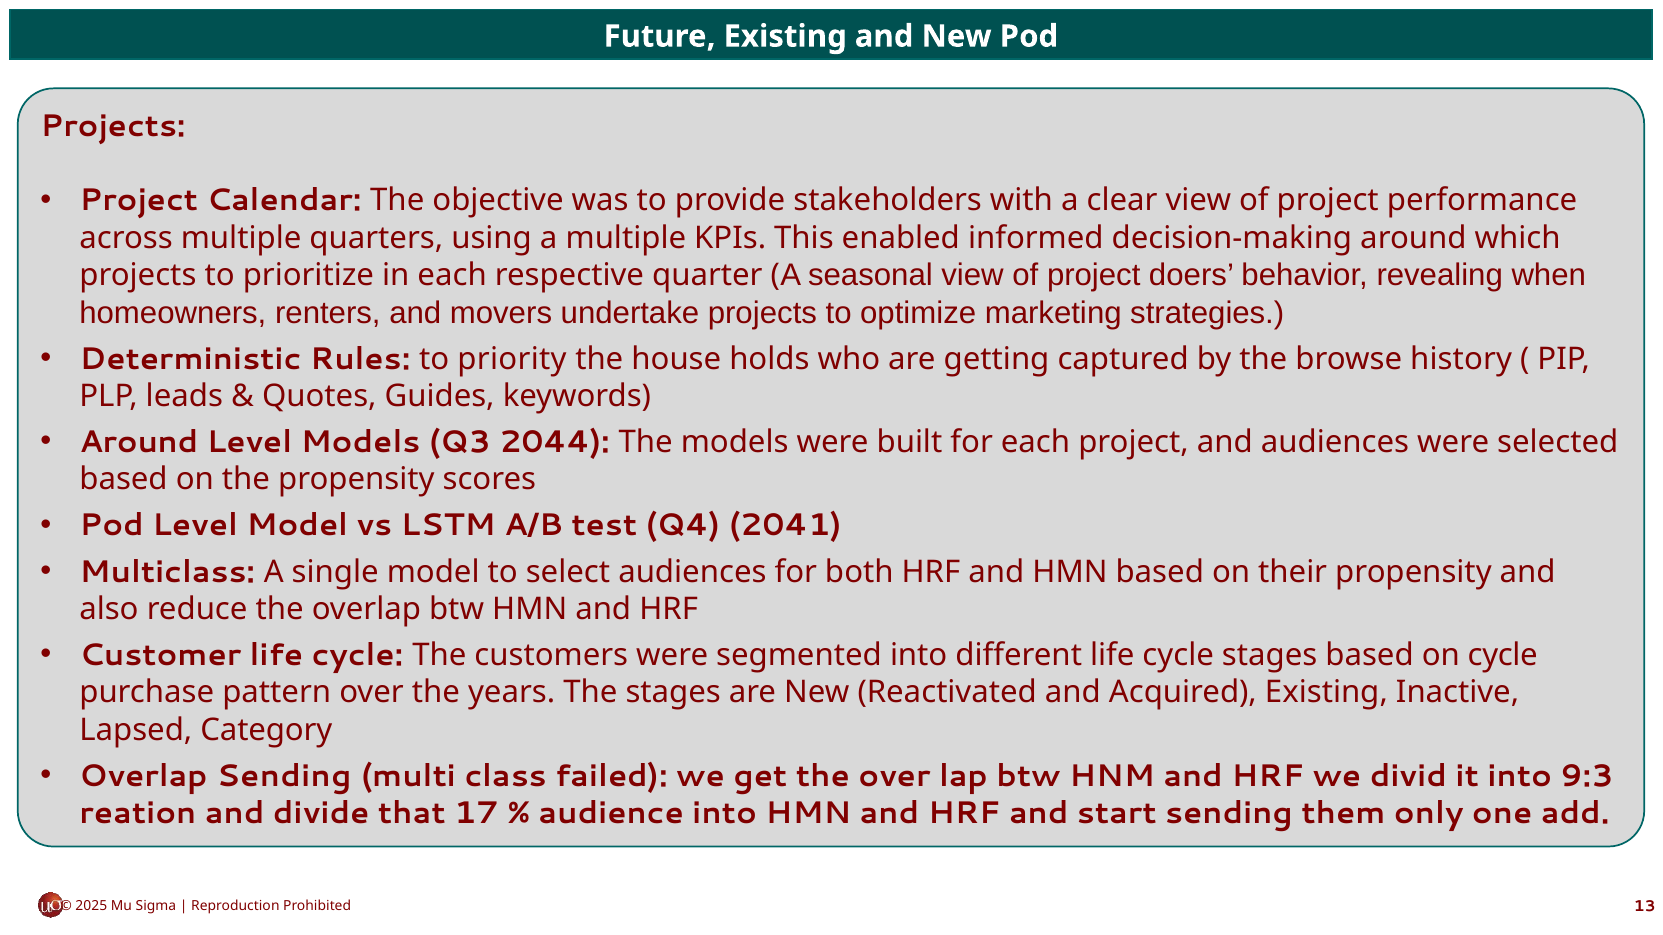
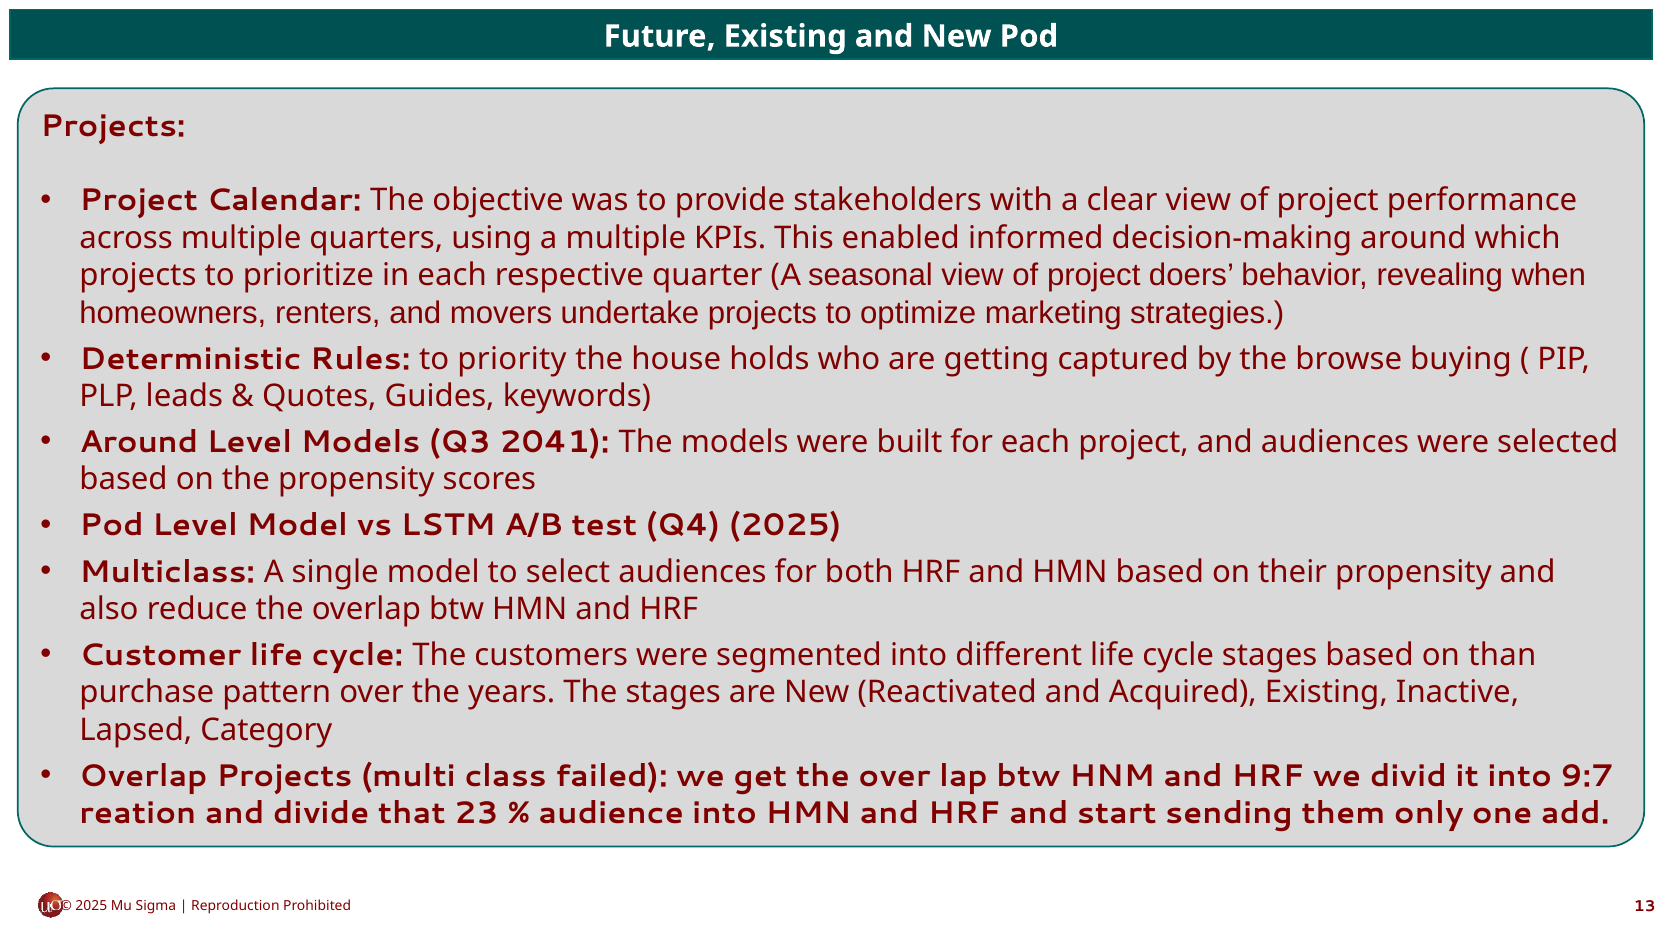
history: history -> buying
2044: 2044 -> 2041
Q4 2041: 2041 -> 2025
on cycle: cycle -> than
Overlap Sending: Sending -> Projects
9:3: 9:3 -> 9:7
17: 17 -> 23
